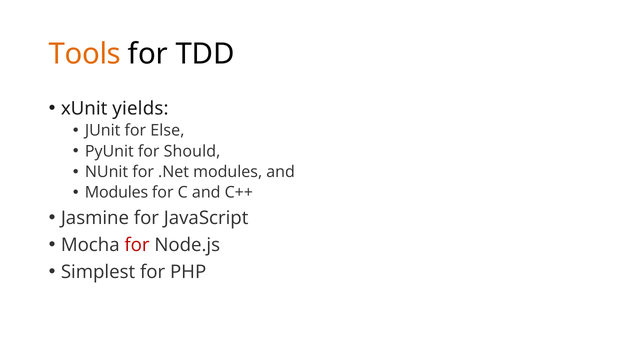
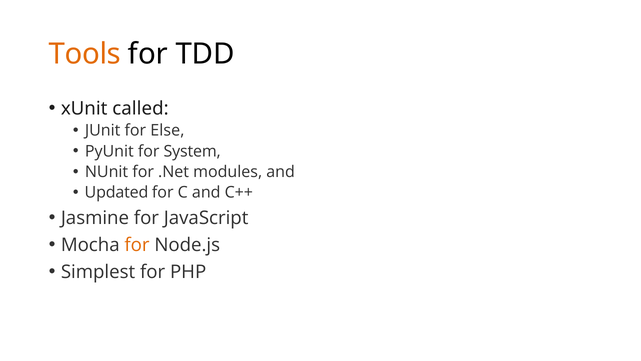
yields: yields -> called
Should: Should -> System
Modules at (116, 192): Modules -> Updated
for at (137, 245) colour: red -> orange
